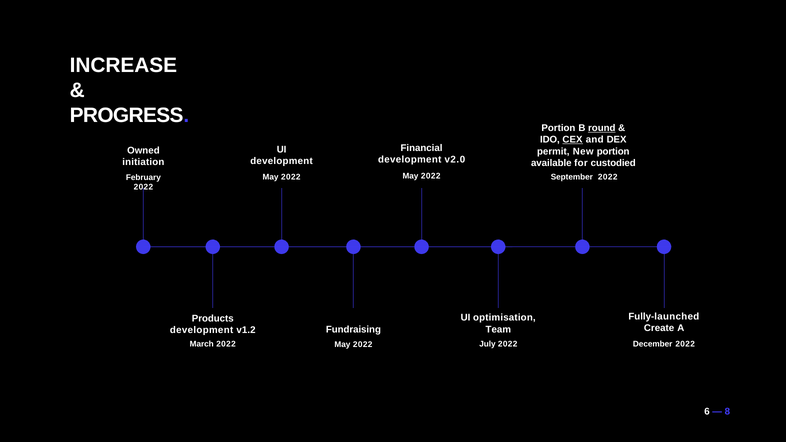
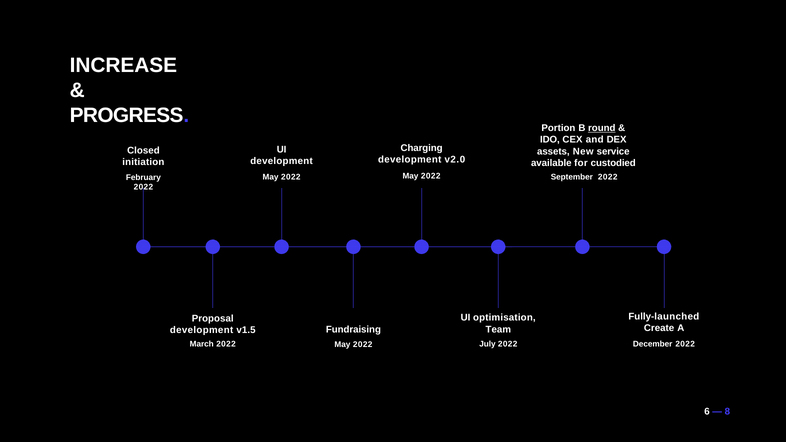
CEX underline: present -> none
Financial: Financial -> Charging
Owned: Owned -> Closed
permit: permit -> assets
New portion: portion -> service
Products: Products -> Proposal
v1.2: v1.2 -> v1.5
